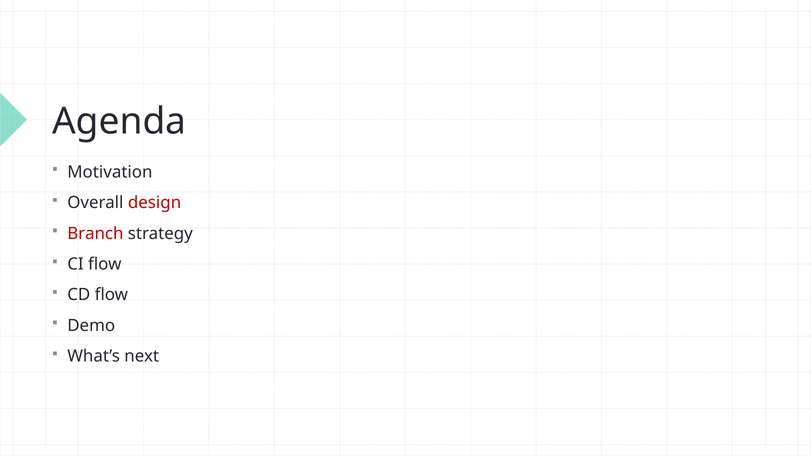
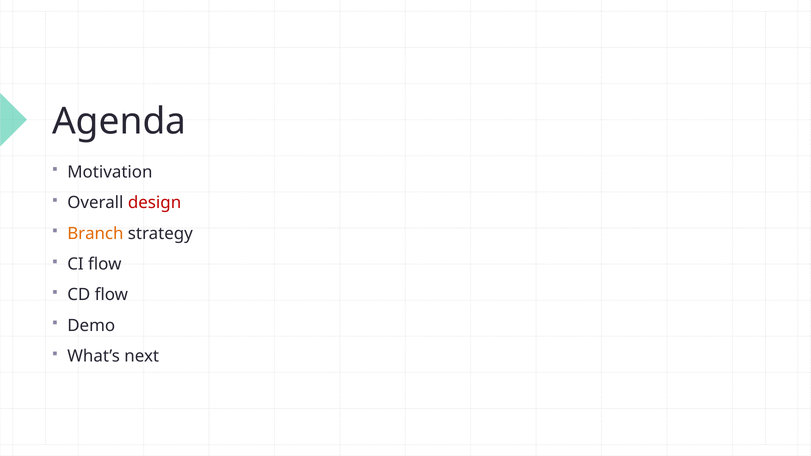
Branch colour: red -> orange
